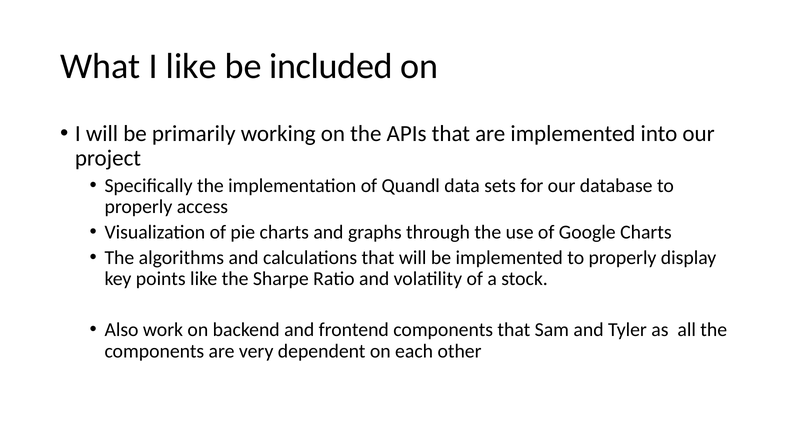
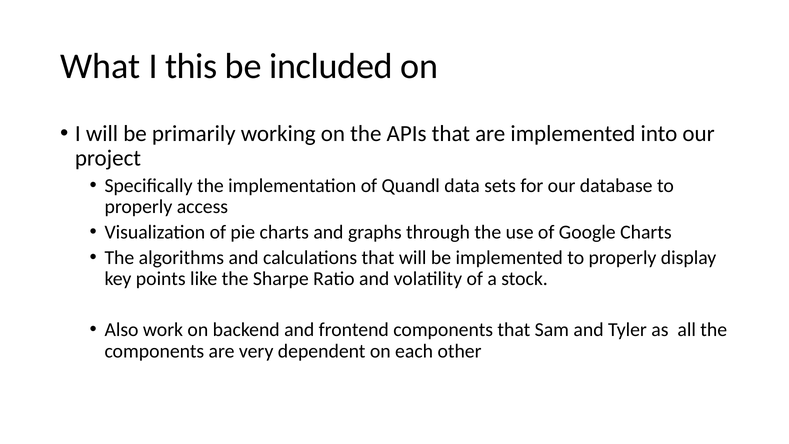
I like: like -> this
